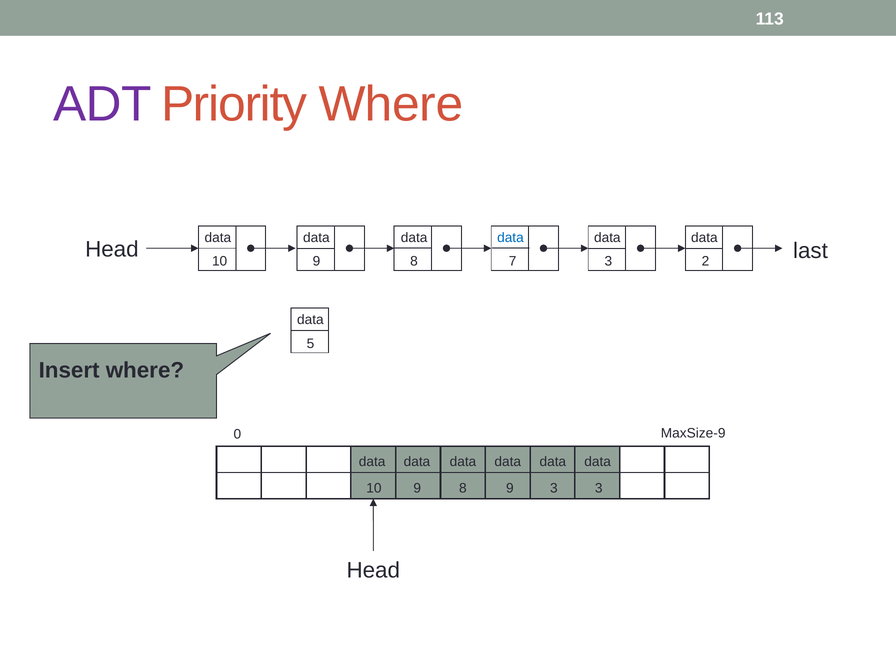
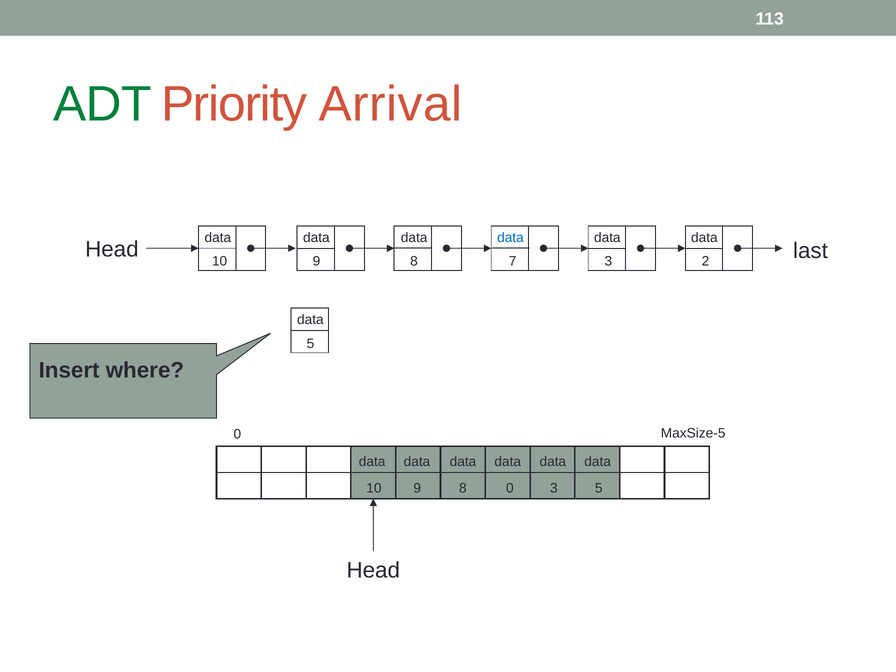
ADT colour: purple -> green
Priority Where: Where -> Arrival
MaxSize-9: MaxSize-9 -> MaxSize-5
8 9: 9 -> 0
3 3: 3 -> 5
